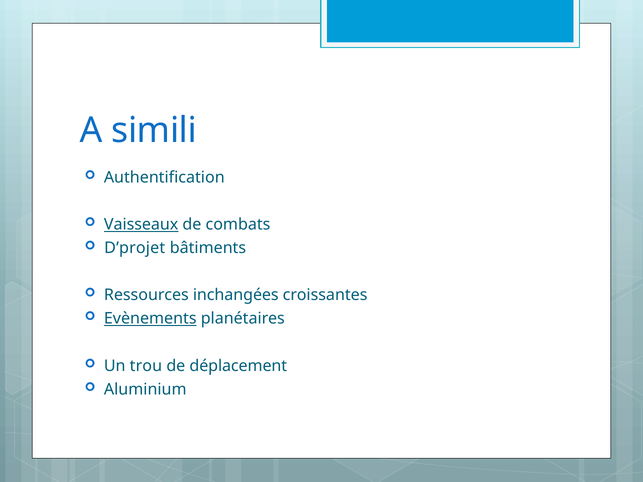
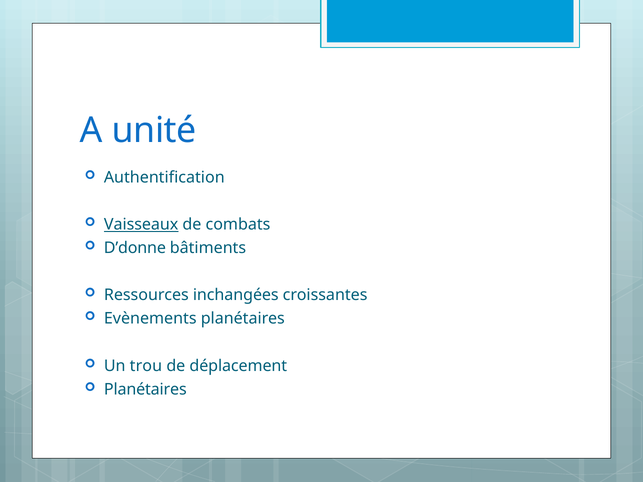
simili: simili -> unité
D’projet: D’projet -> D’donne
Evènements underline: present -> none
Aluminium at (145, 390): Aluminium -> Planétaires
